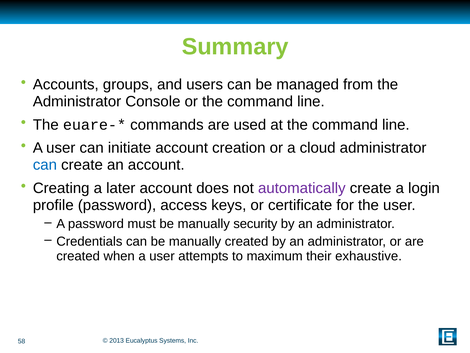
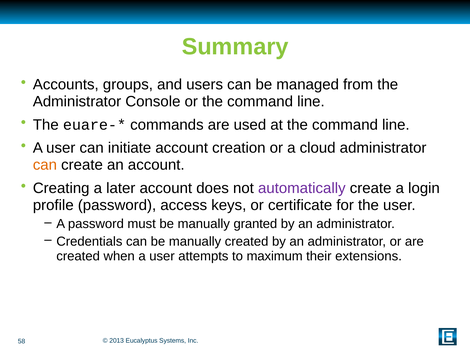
can at (45, 165) colour: blue -> orange
security: security -> granted
exhaustive: exhaustive -> extensions
